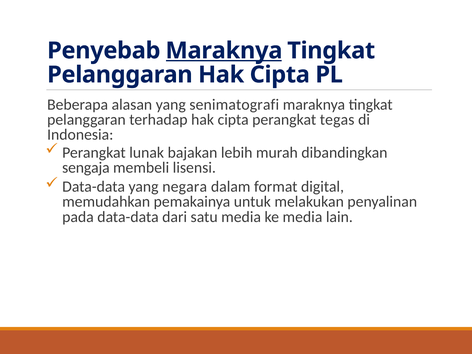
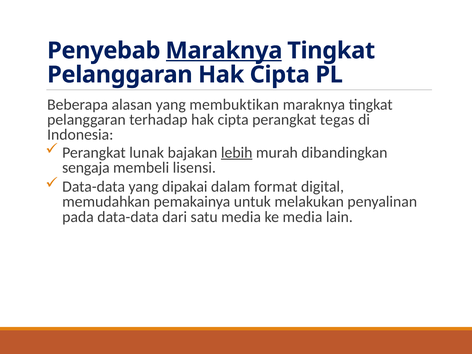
senimatografi: senimatografi -> membuktikan
lebih underline: none -> present
negara: negara -> dipakai
